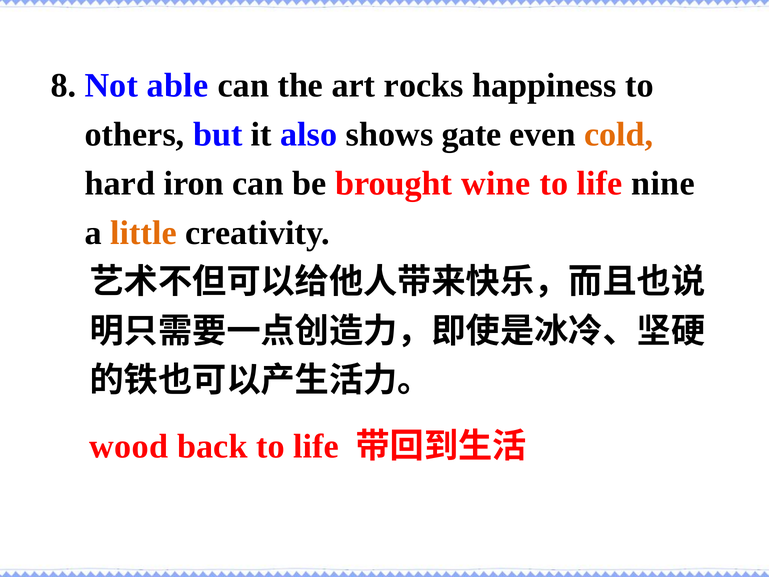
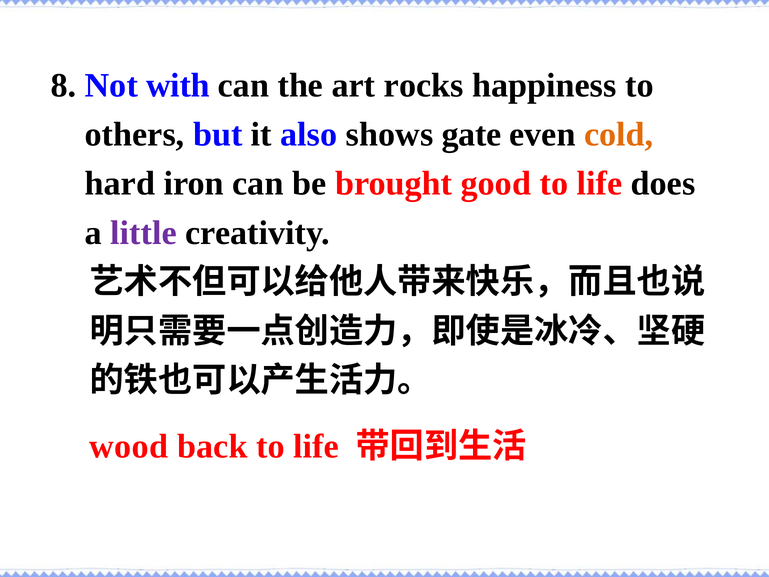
able: able -> with
wine: wine -> good
nine: nine -> does
little colour: orange -> purple
